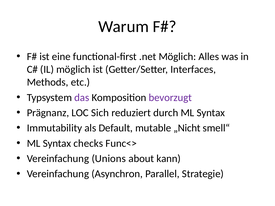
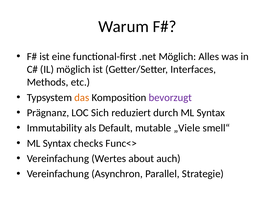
das colour: purple -> orange
„Nicht: „Nicht -> „Viele
Unions: Unions -> Wertes
kann: kann -> auch
